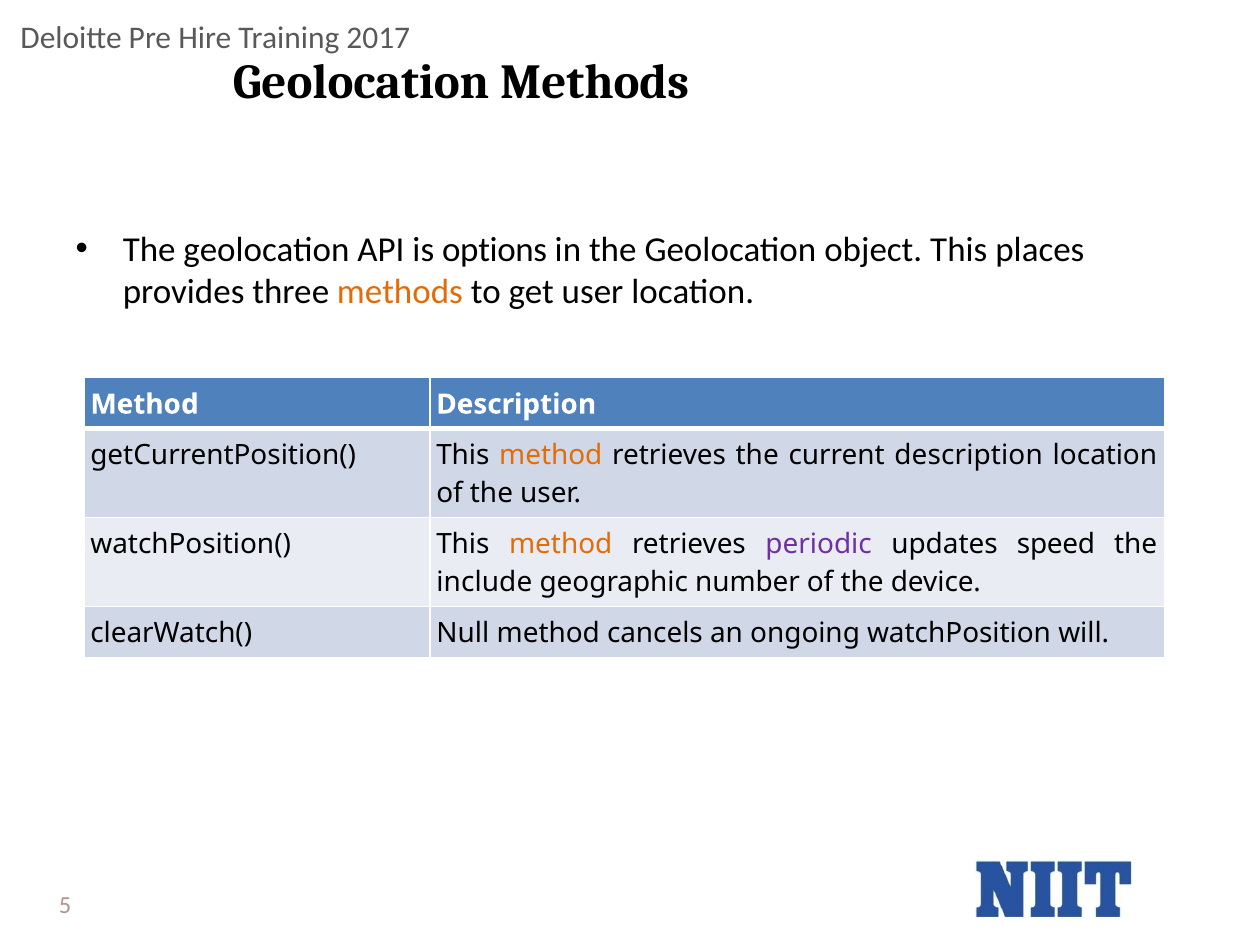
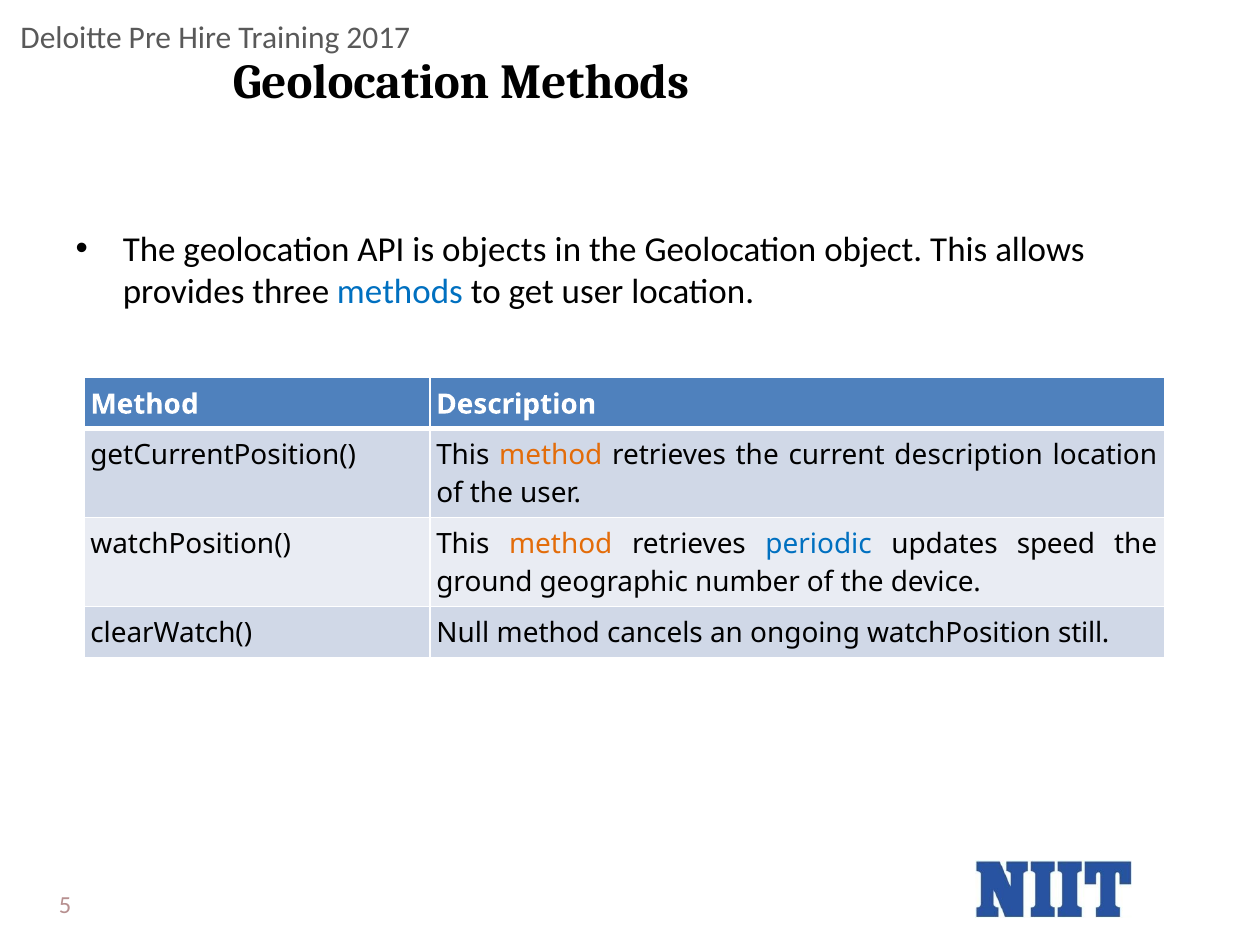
options: options -> objects
places: places -> allows
methods at (400, 292) colour: orange -> blue
periodic colour: purple -> blue
include: include -> ground
will: will -> still
